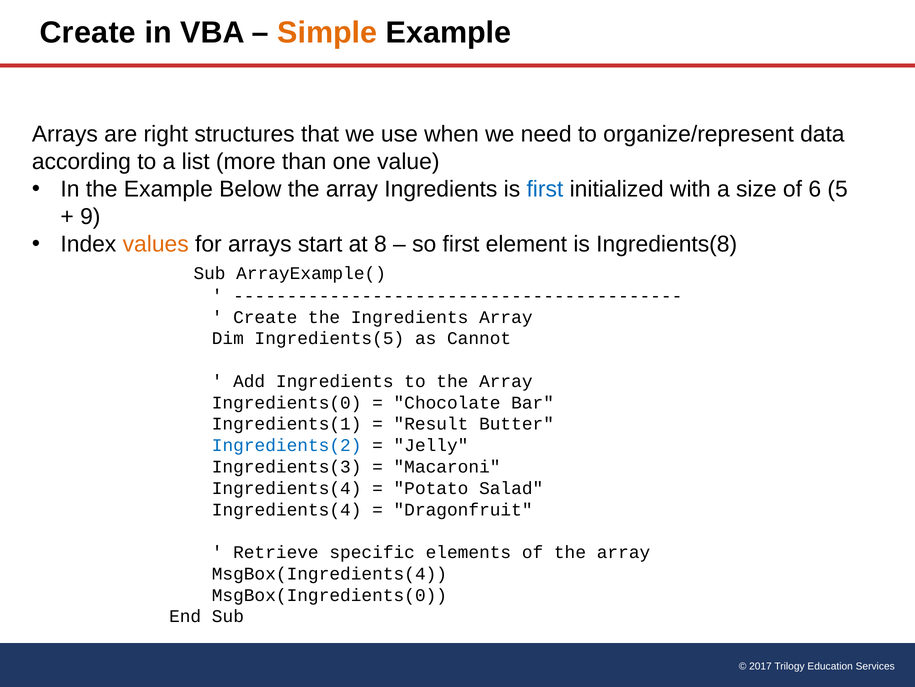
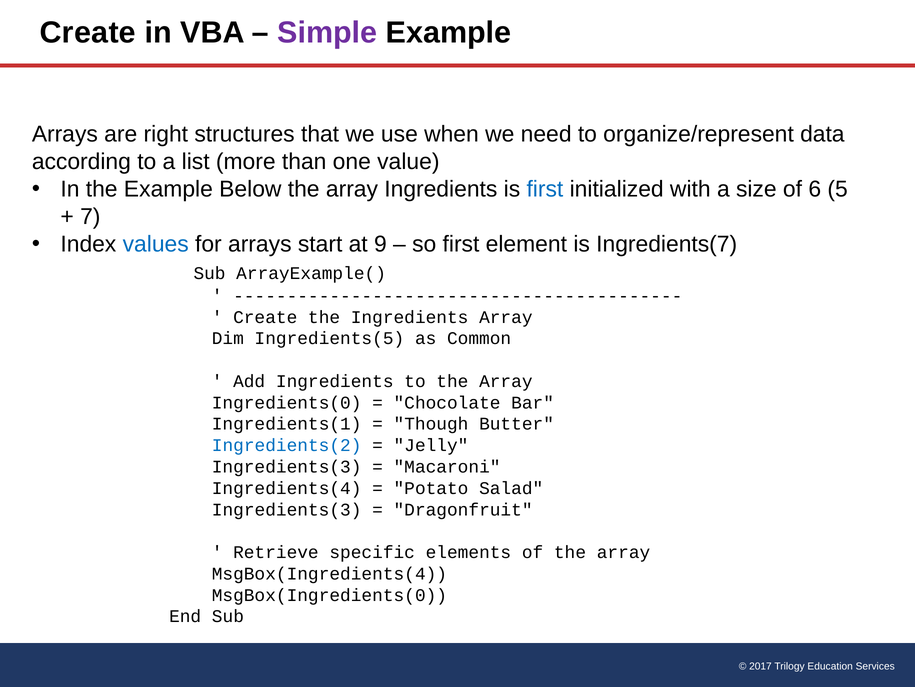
Simple colour: orange -> purple
9: 9 -> 7
values colour: orange -> blue
8: 8 -> 9
Ingredients(8: Ingredients(8 -> Ingredients(7
Cannot: Cannot -> Common
Result: Result -> Though
Ingredients(4 at (287, 509): Ingredients(4 -> Ingredients(3
